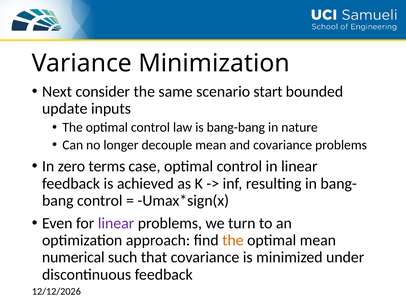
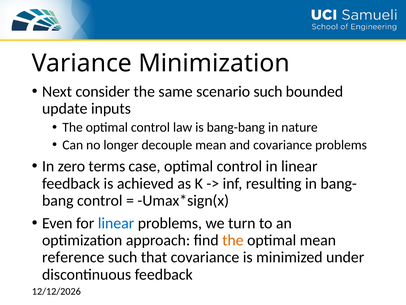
scenario start: start -> such
linear at (116, 223) colour: purple -> blue
numerical: numerical -> reference
